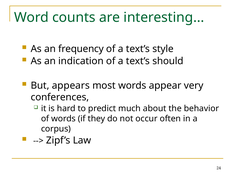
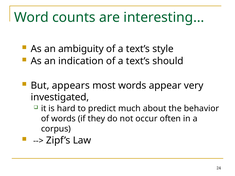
frequency: frequency -> ambiguity
conferences: conferences -> investigated
